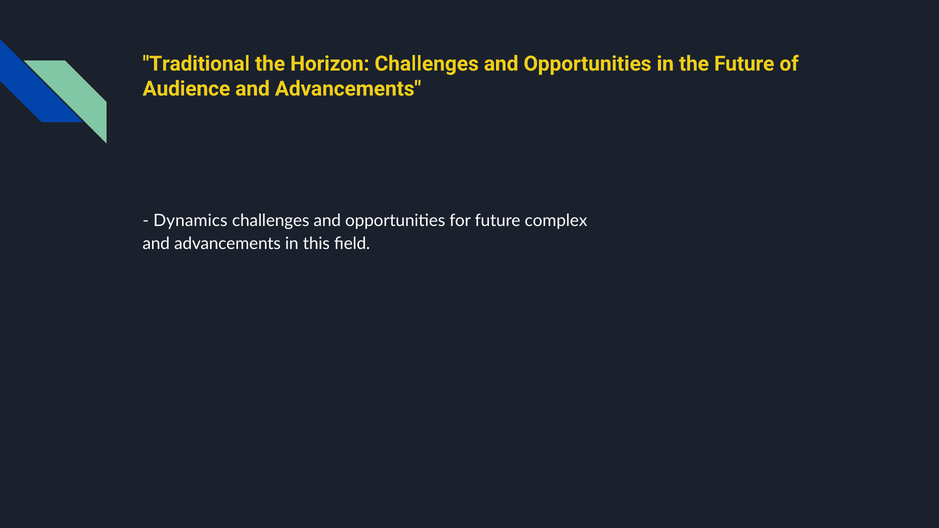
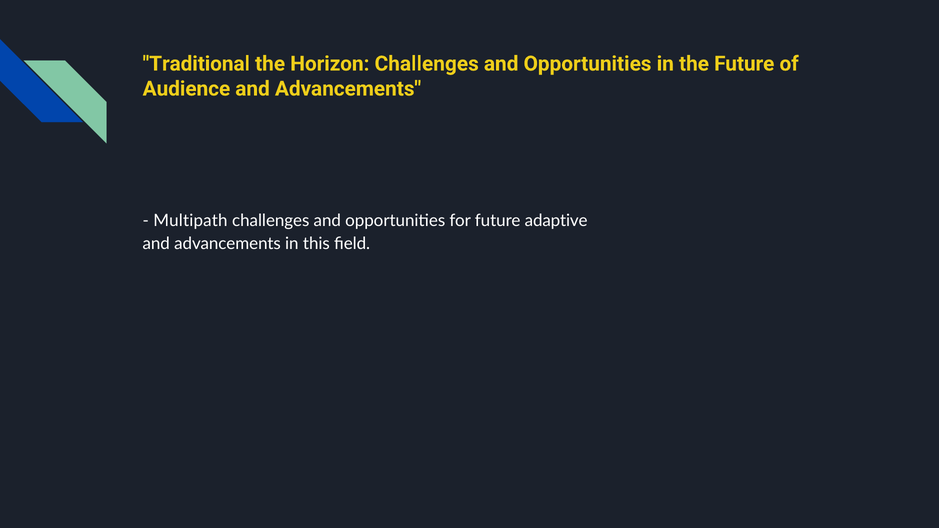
Dynamics: Dynamics -> Multipath
complex: complex -> adaptive
